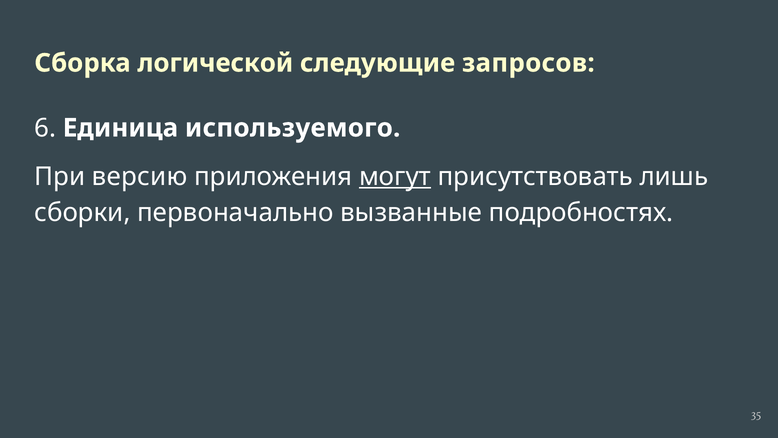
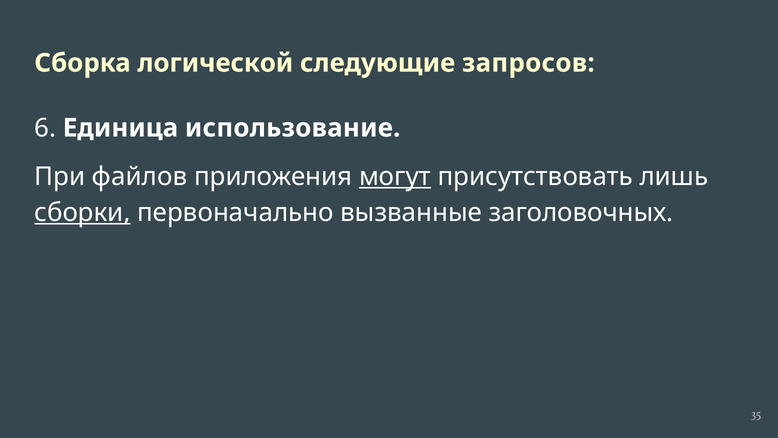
используемого: используемого -> использование
версию: версию -> файлов
сборки underline: none -> present
подробностях: подробностях -> заголовочных
